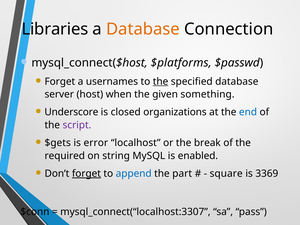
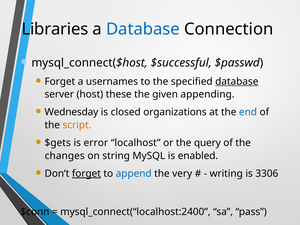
Database at (143, 29) colour: orange -> blue
$platforms: $platforms -> $successful
the at (161, 82) underline: present -> none
database at (237, 82) underline: none -> present
when: when -> these
something: something -> appending
Underscore: Underscore -> Wednesday
script colour: purple -> orange
break: break -> query
required: required -> changes
part: part -> very
square: square -> writing
3369: 3369 -> 3306
mysql_connect(“localhost:3307: mysql_connect(“localhost:3307 -> mysql_connect(“localhost:2400
